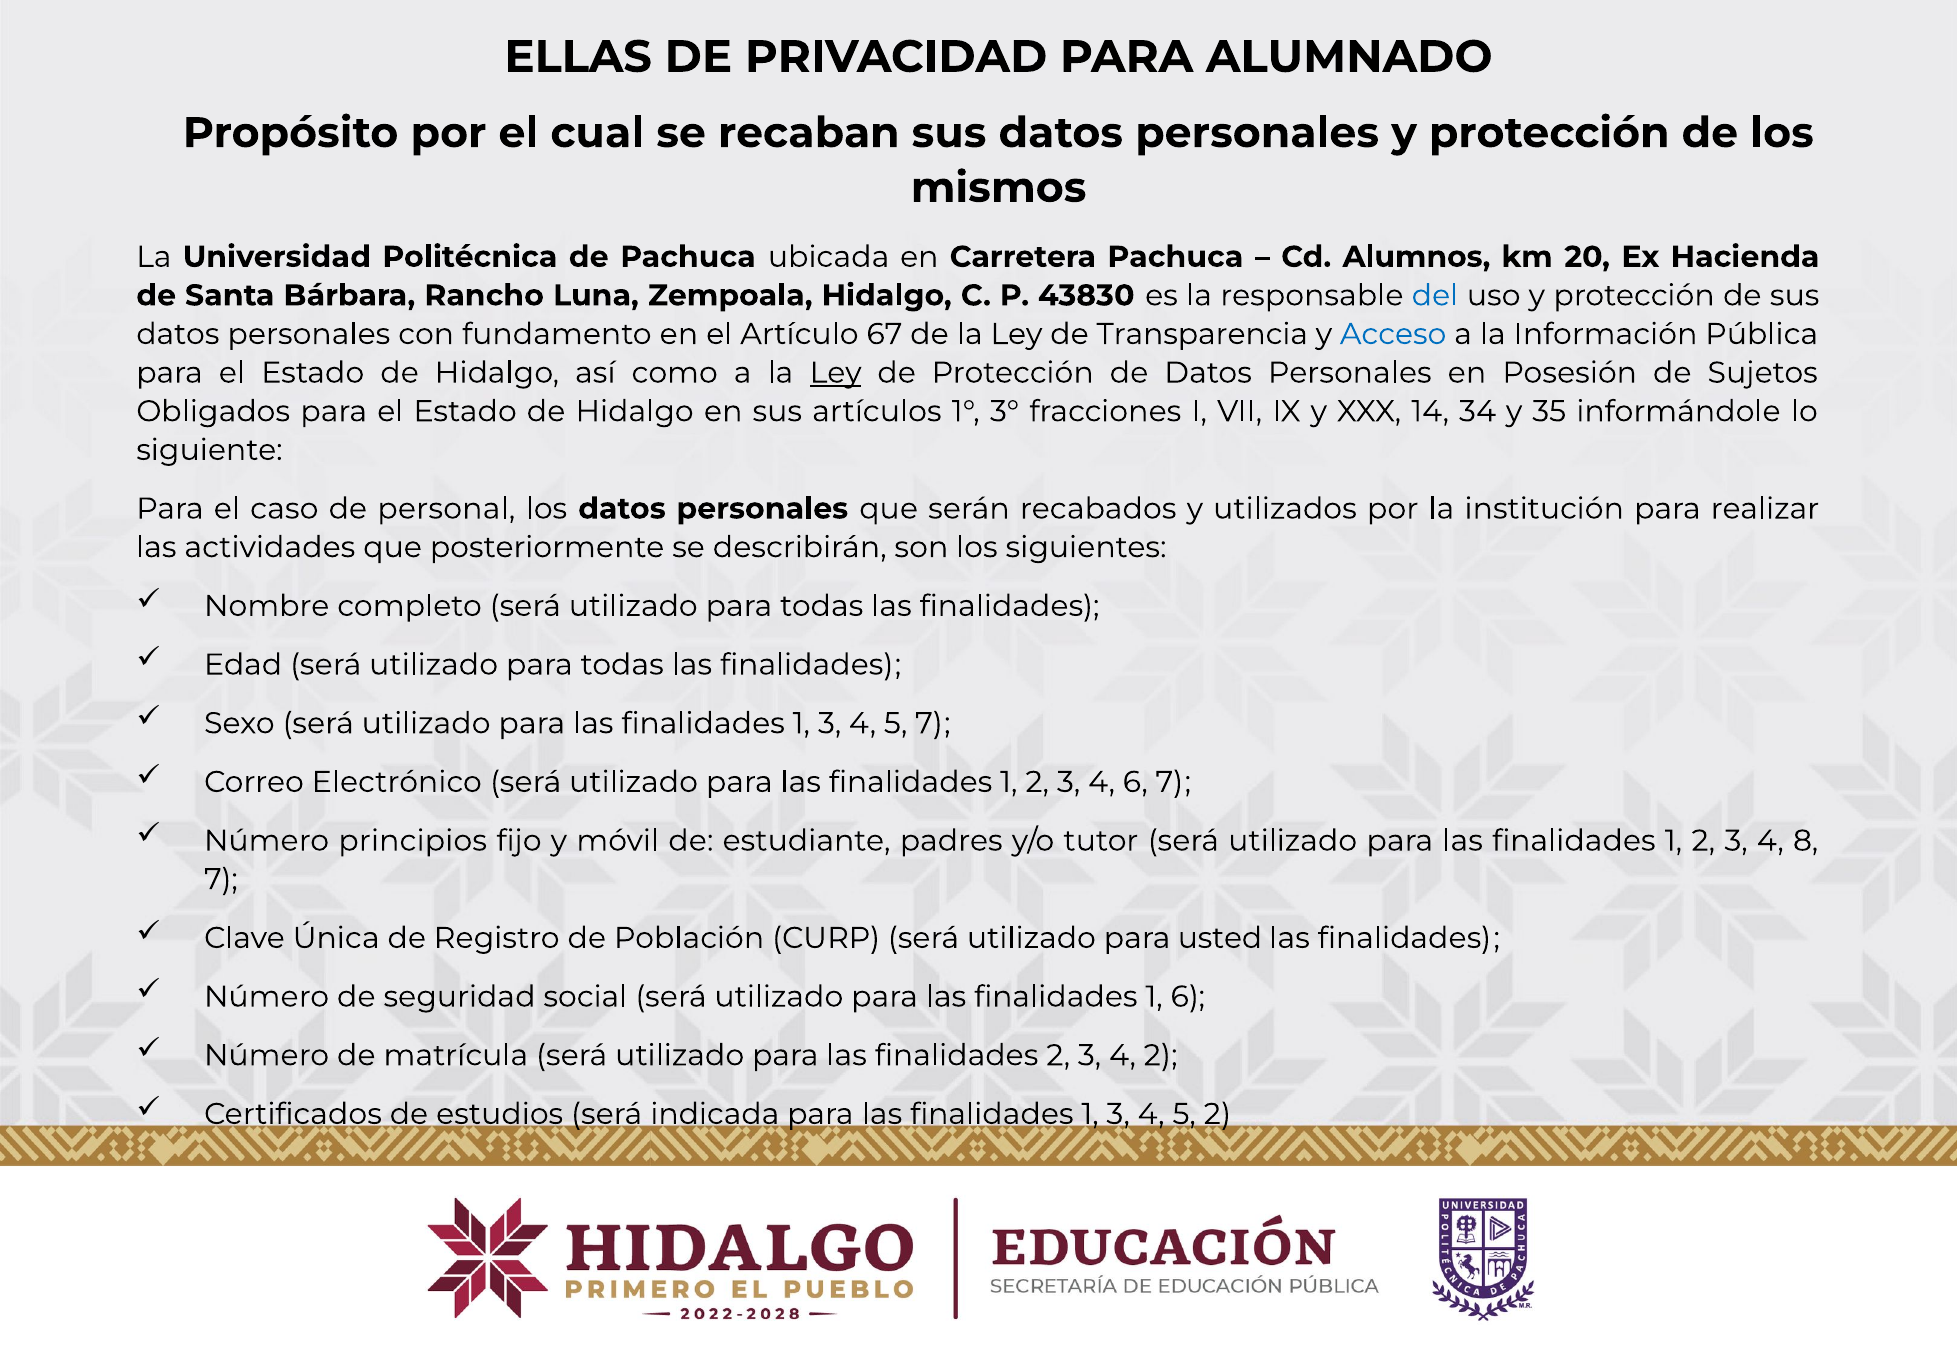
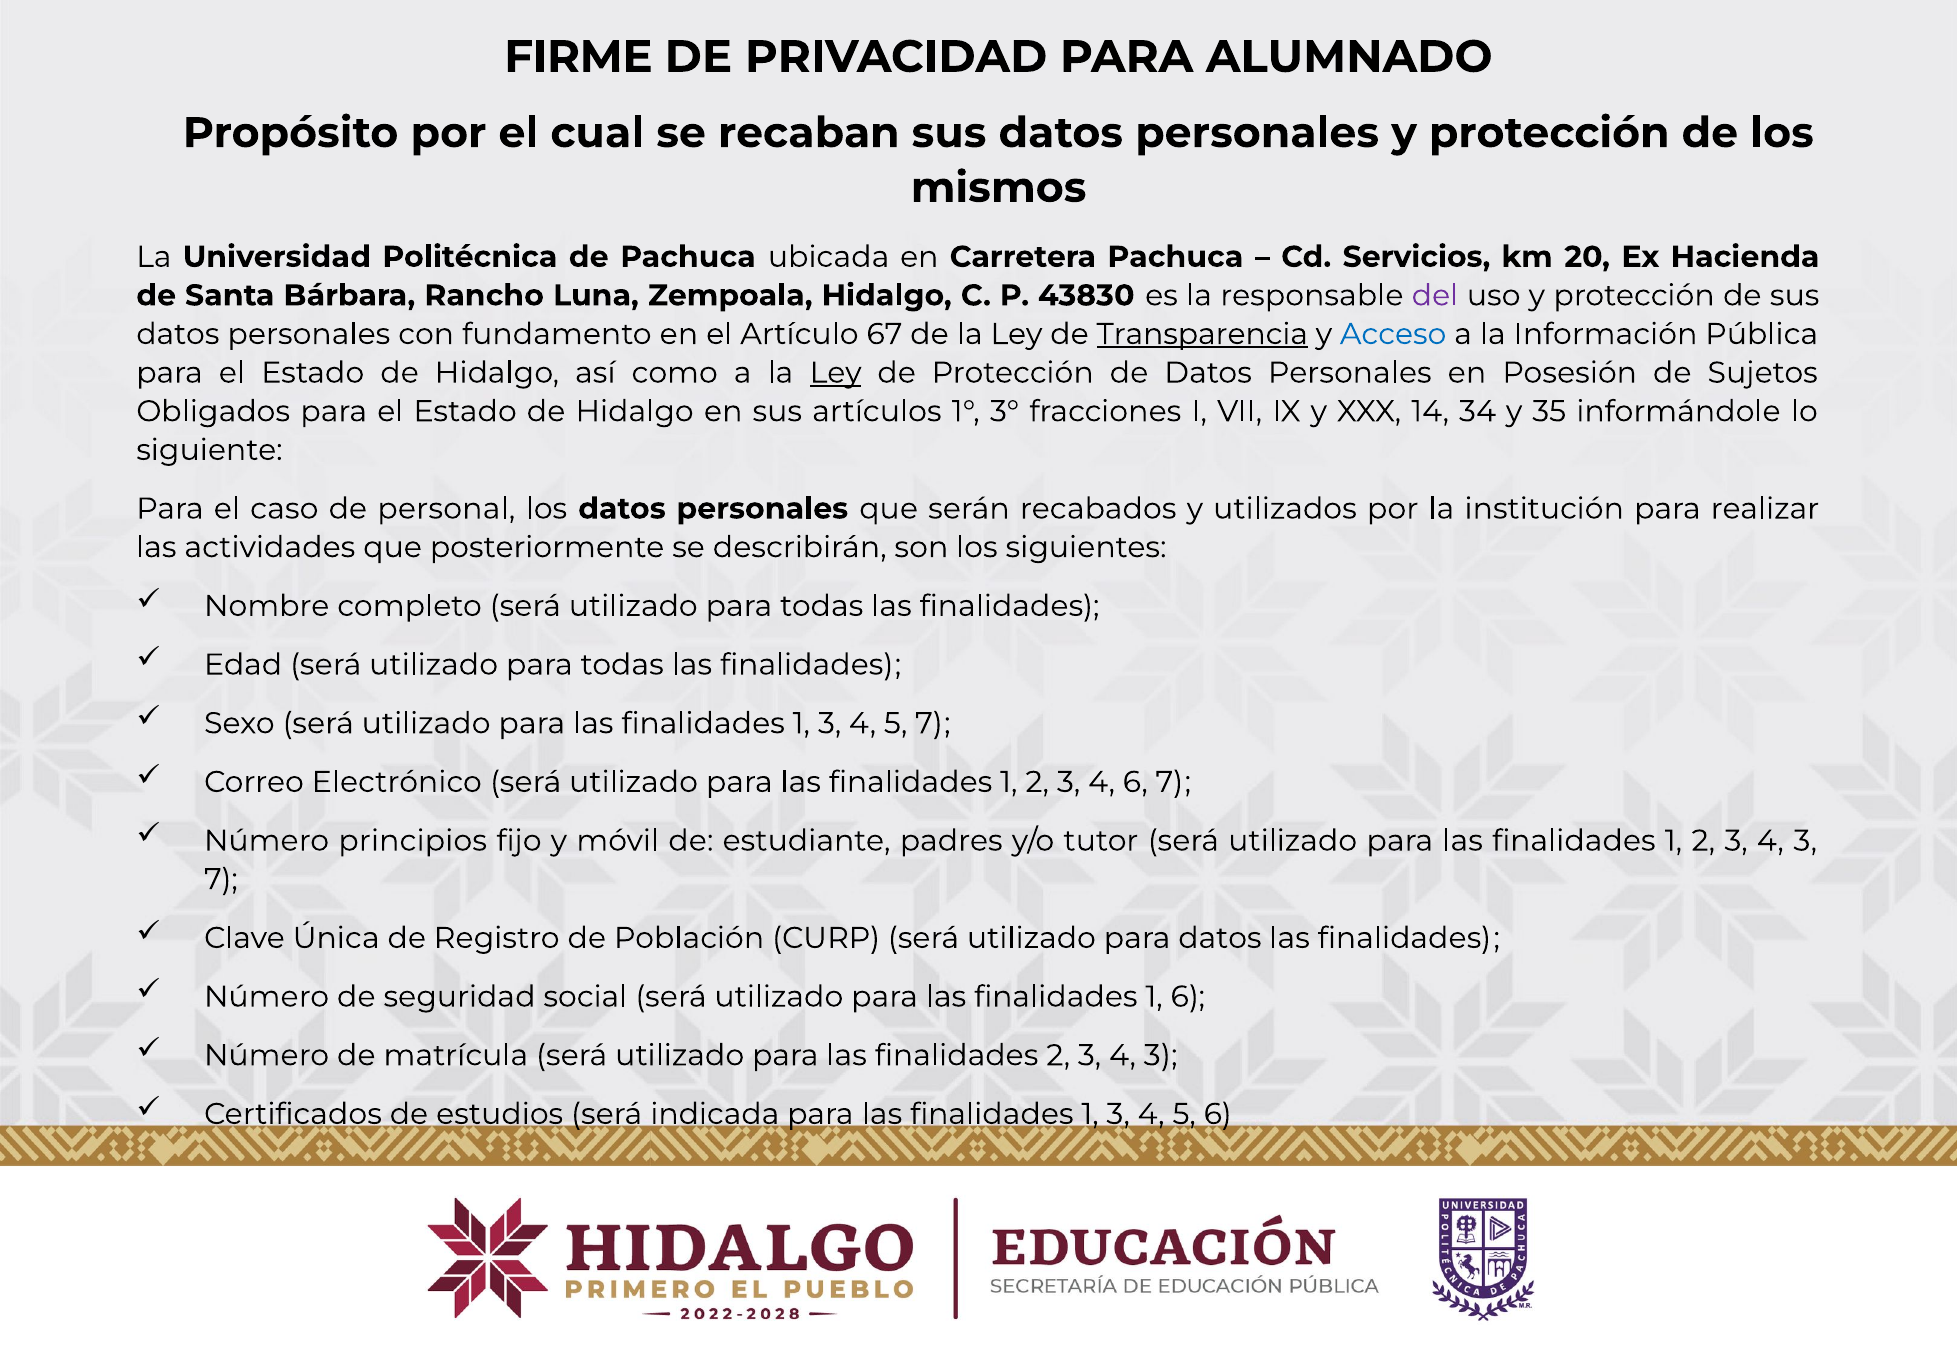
ELLAS: ELLAS -> FIRME
Alumnos: Alumnos -> Servicios
del colour: blue -> purple
Transparencia underline: none -> present
8 at (1806, 841): 8 -> 3
para usted: usted -> datos
2 at (1161, 1055): 2 -> 3
5 2: 2 -> 6
